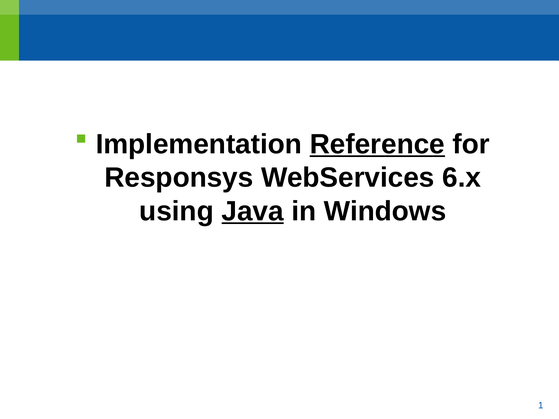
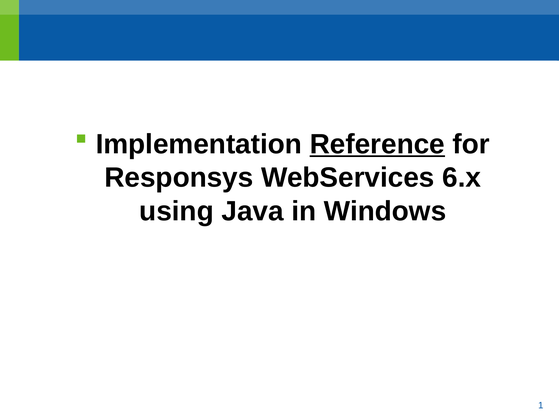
Java underline: present -> none
